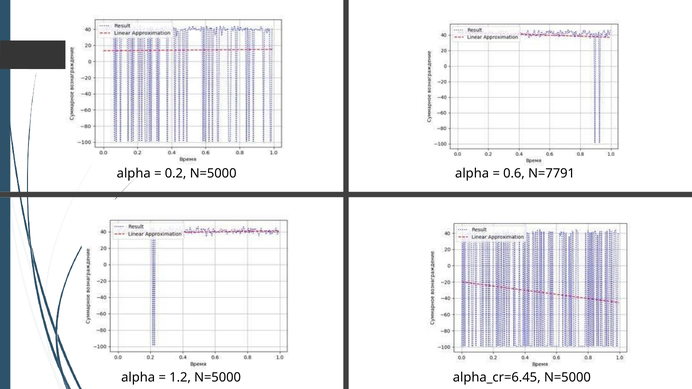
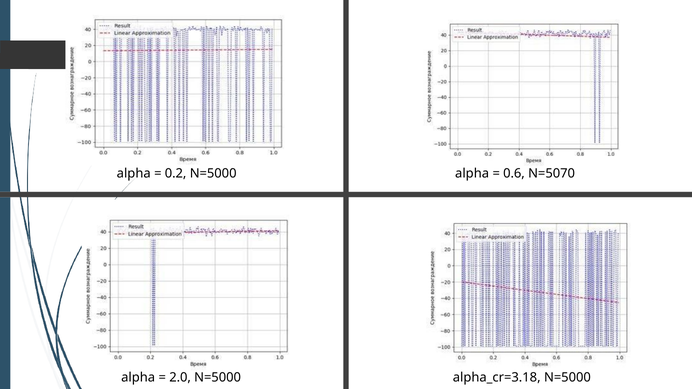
N=7791: N=7791 -> N=5070
1.2: 1.2 -> 2.0
alpha_cr=6.45: alpha_cr=6.45 -> alpha_cr=3.18
